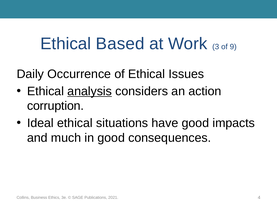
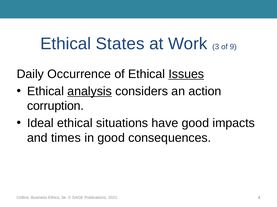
Based: Based -> States
Issues underline: none -> present
much: much -> times
